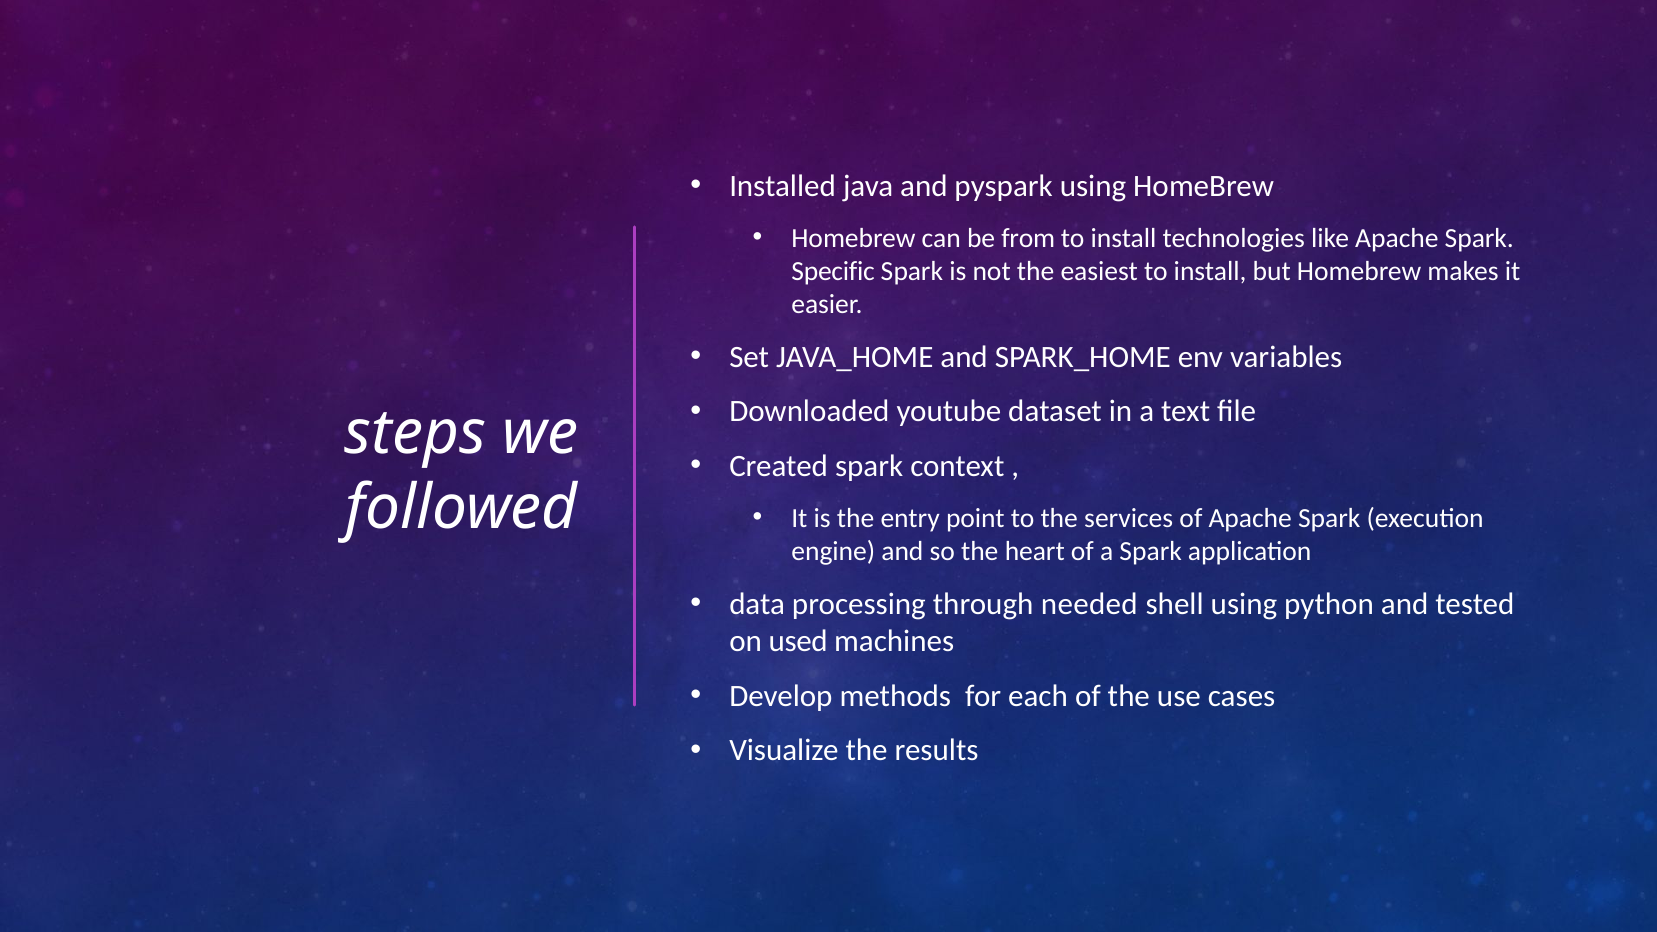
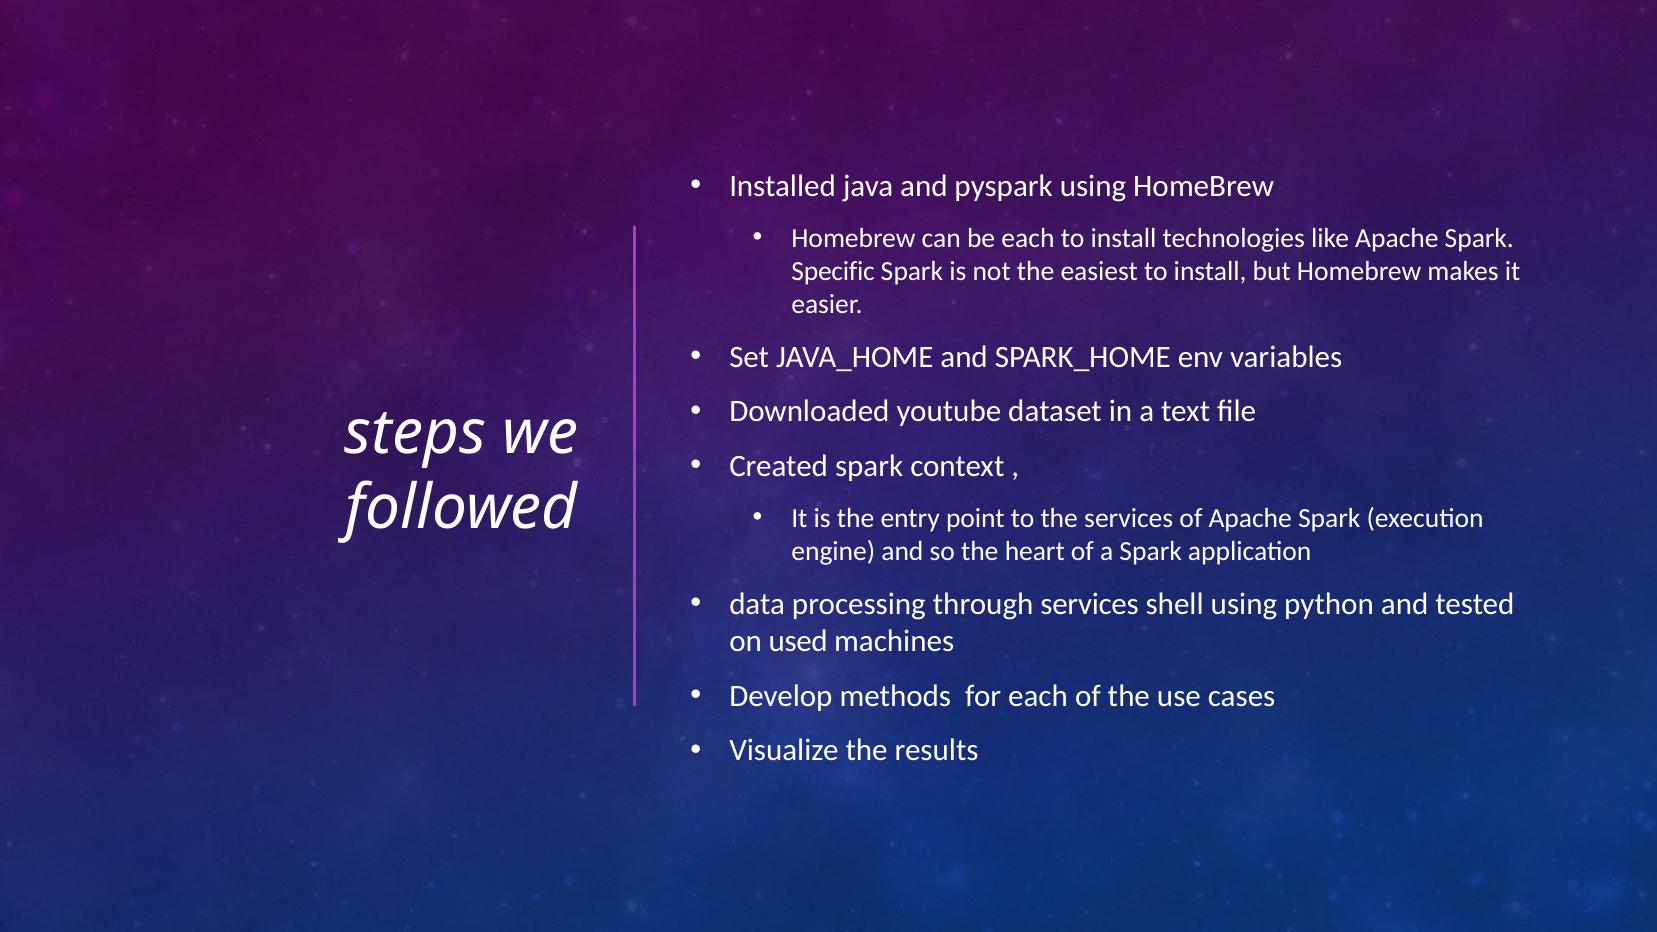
be from: from -> each
through needed: needed -> services
